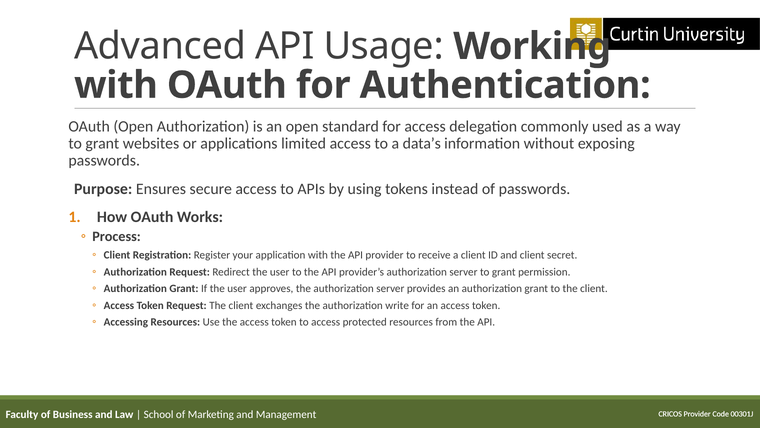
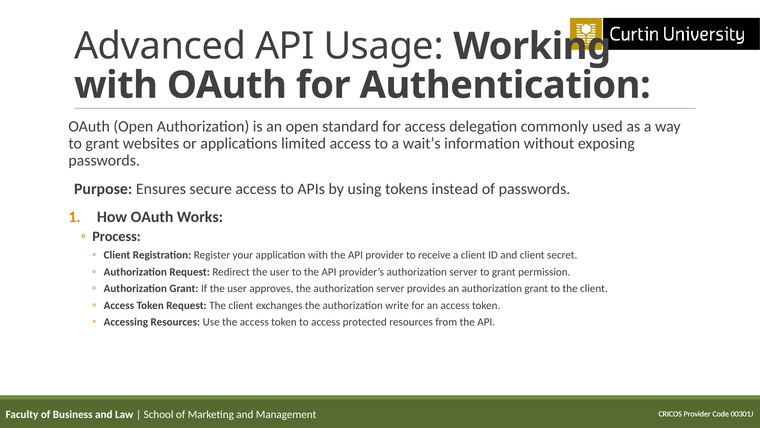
data’s: data’s -> wait’s
